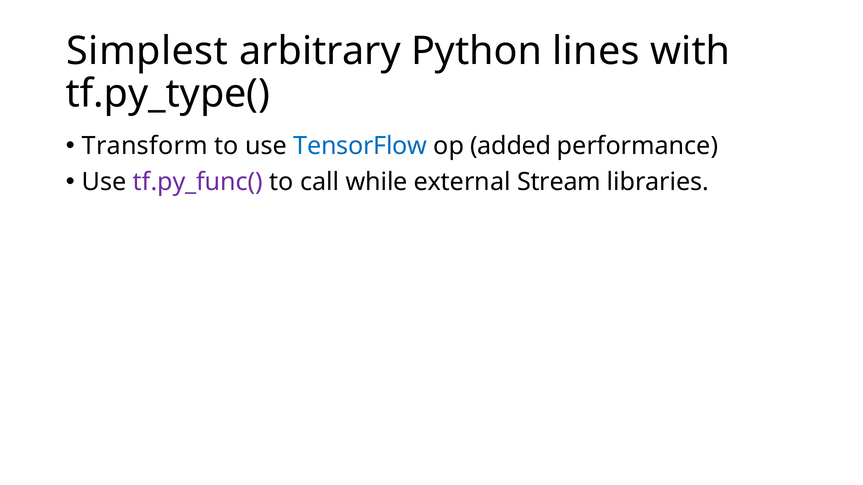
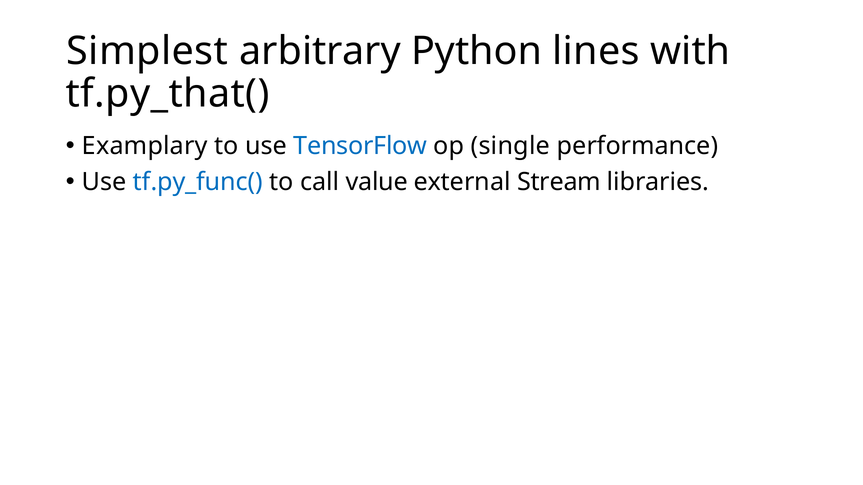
tf.py_type(: tf.py_type( -> tf.py_that(
Transform: Transform -> Examplary
added: added -> single
tf.py_func( colour: purple -> blue
while: while -> value
